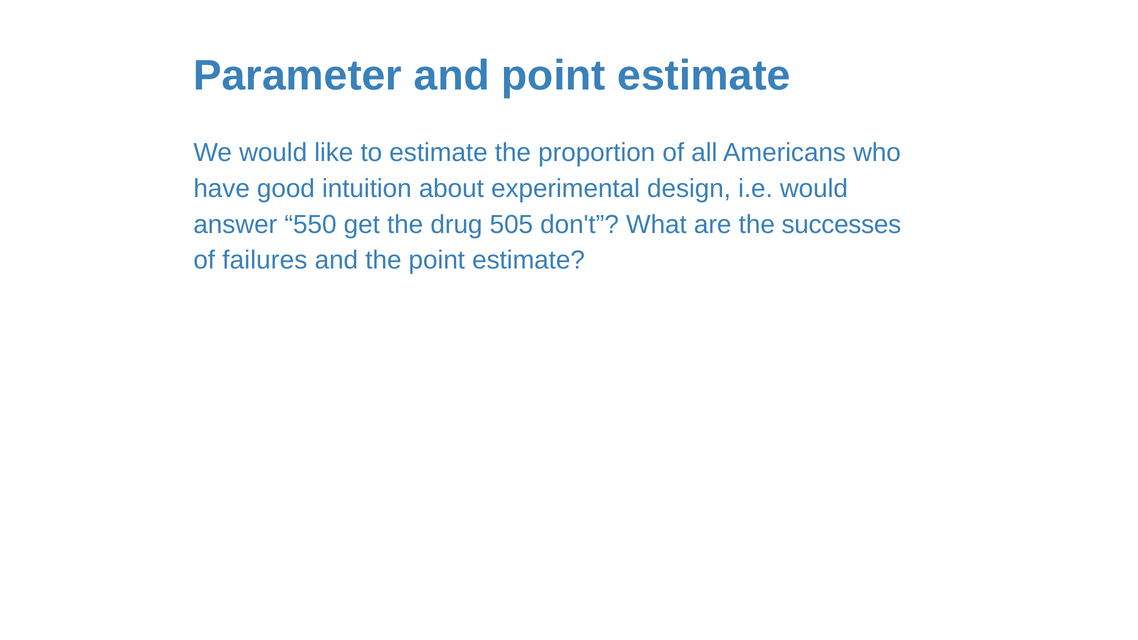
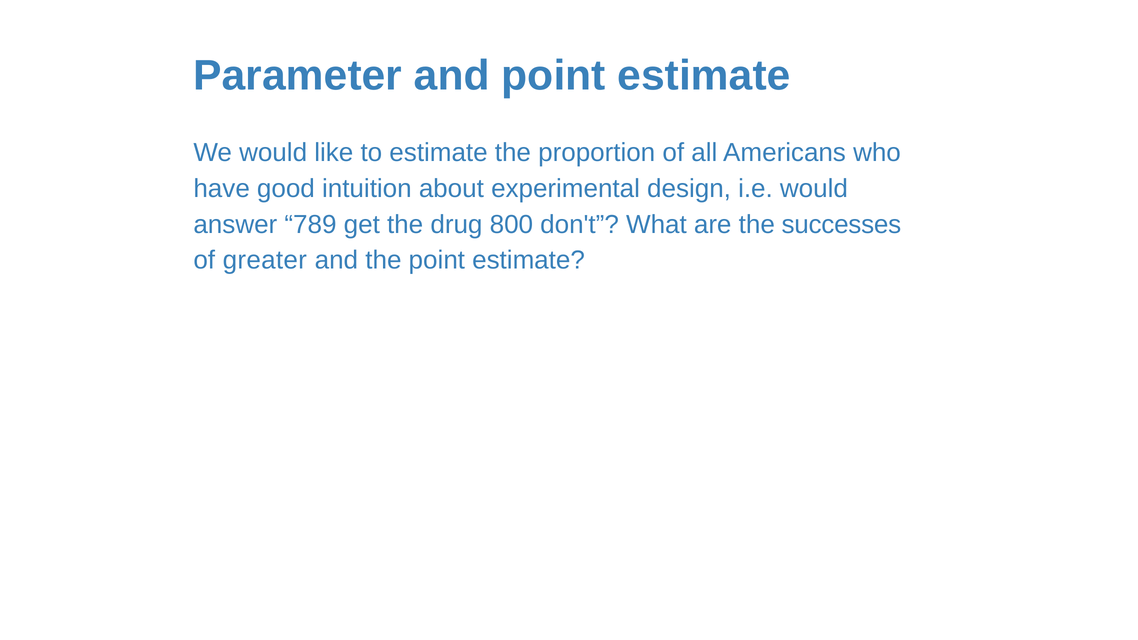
550: 550 -> 789
505: 505 -> 800
failures: failures -> greater
